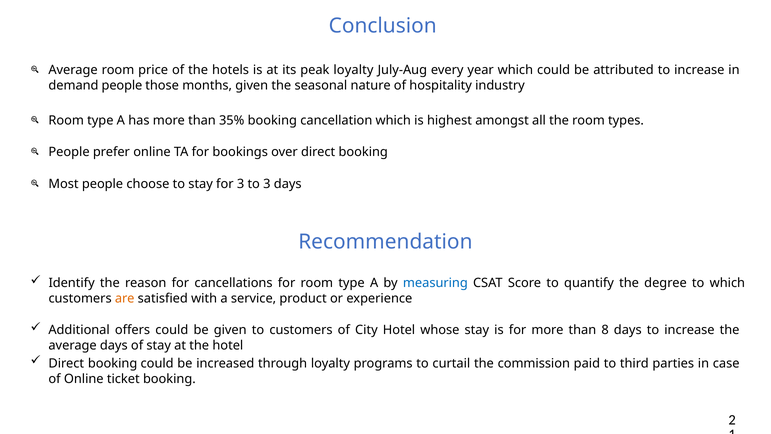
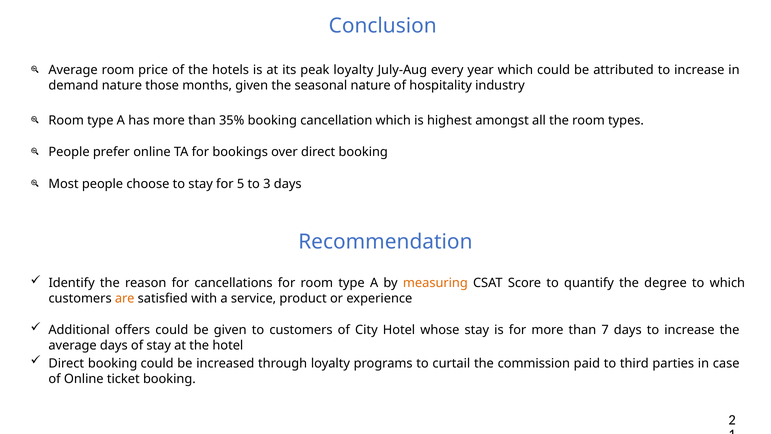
demand people: people -> nature
for 3: 3 -> 5
measuring colour: blue -> orange
8: 8 -> 7
